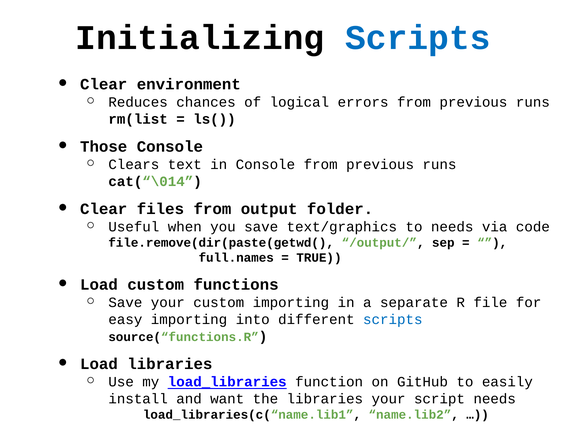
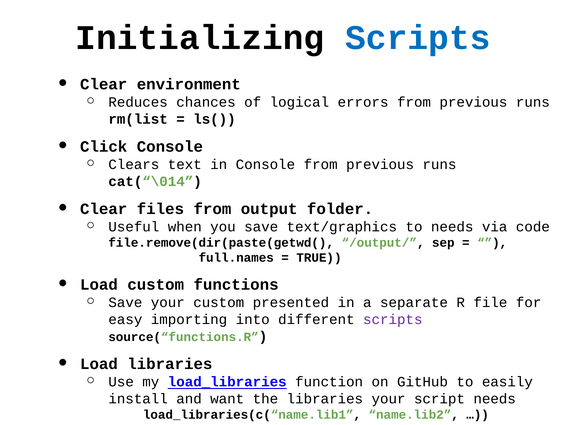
Those: Those -> Click
custom importing: importing -> presented
scripts at (393, 319) colour: blue -> purple
